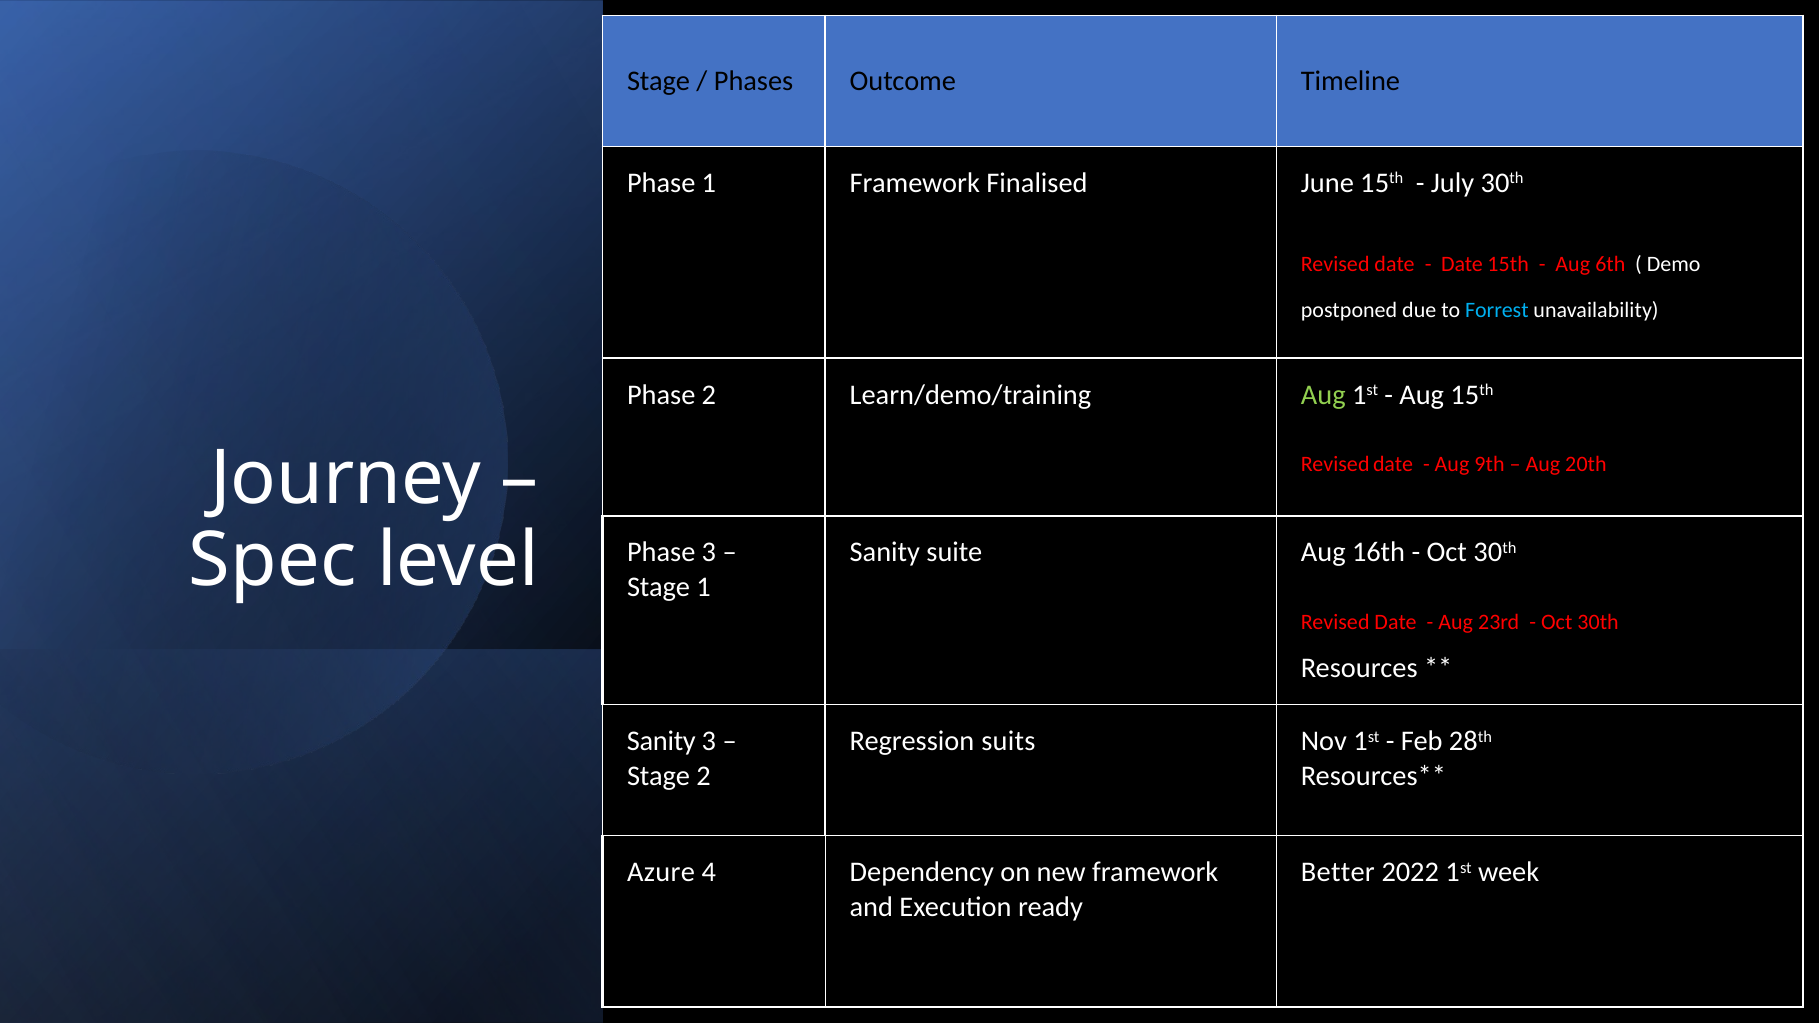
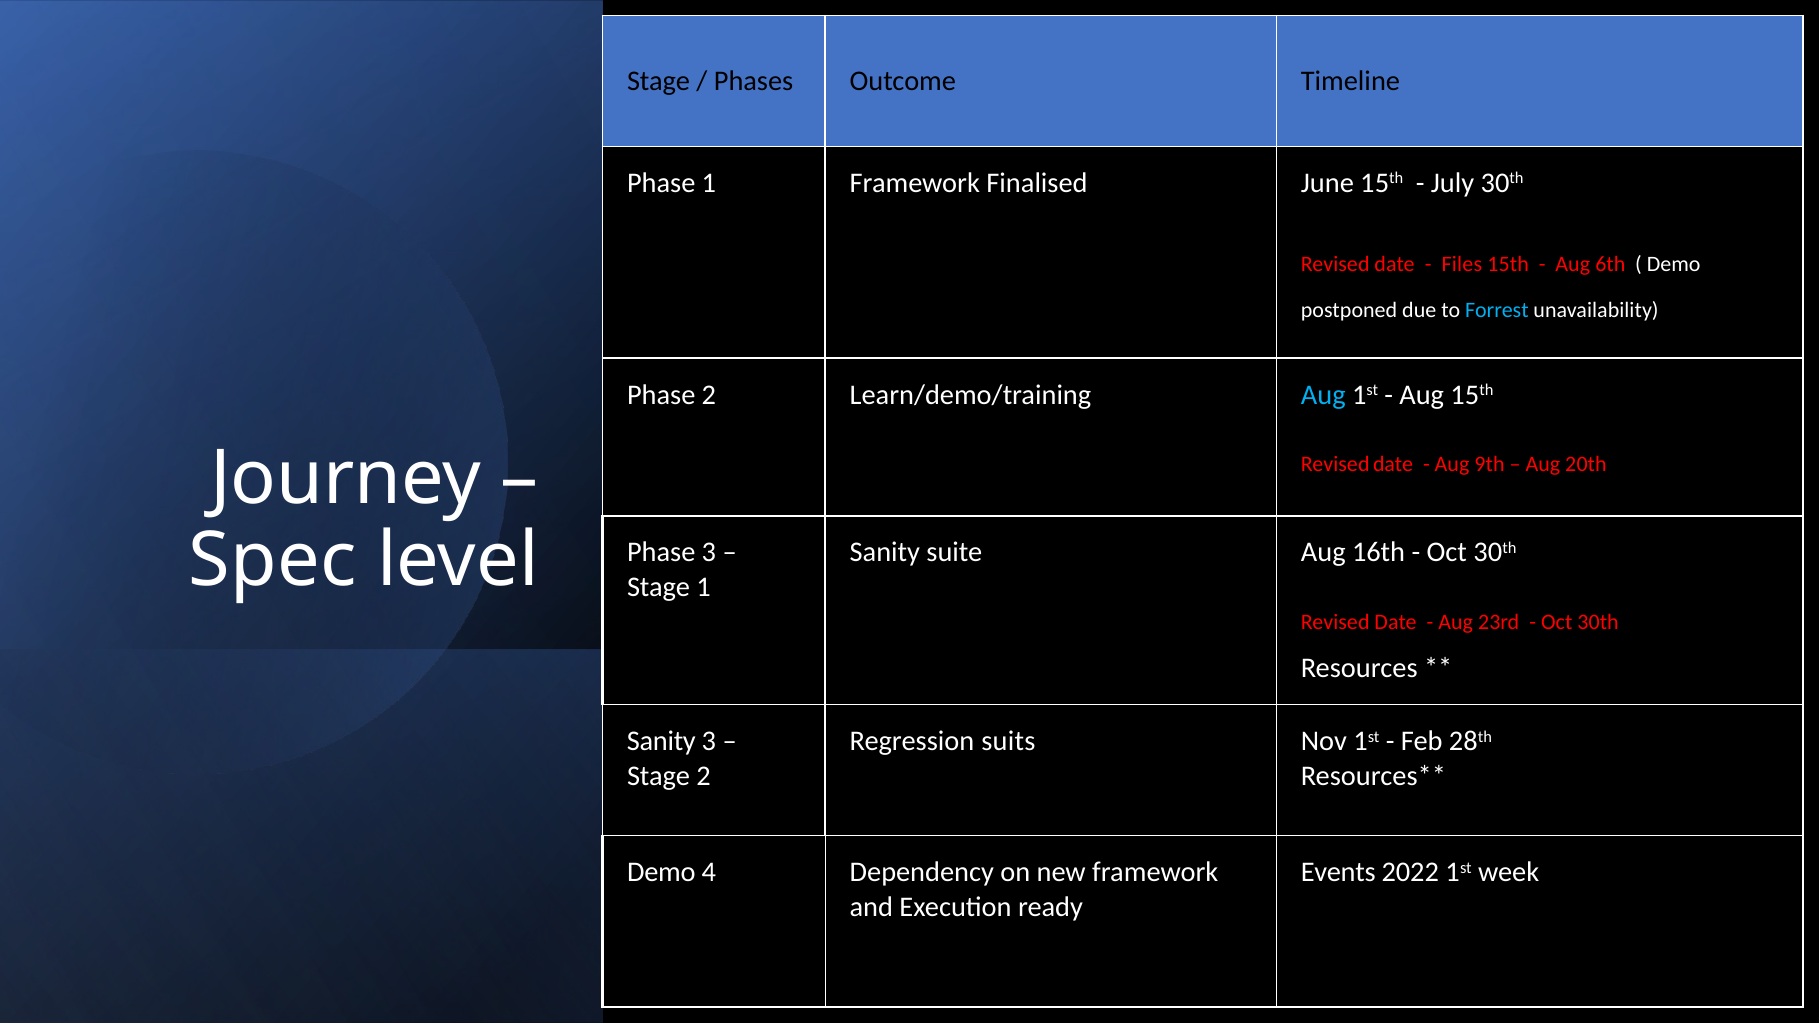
Date at (1462, 264): Date -> Files
Aug at (1323, 395) colour: light green -> light blue
Azure at (661, 872): Azure -> Demo
Better: Better -> Events
